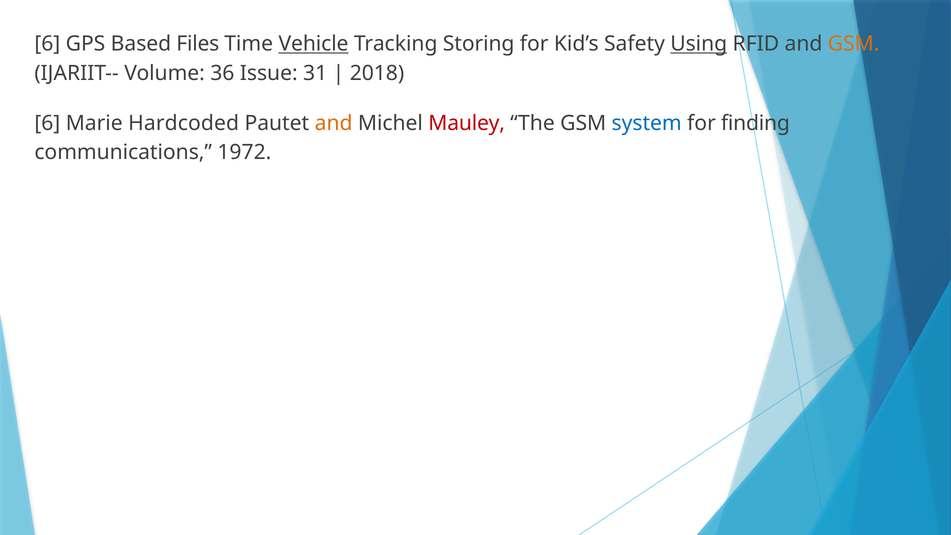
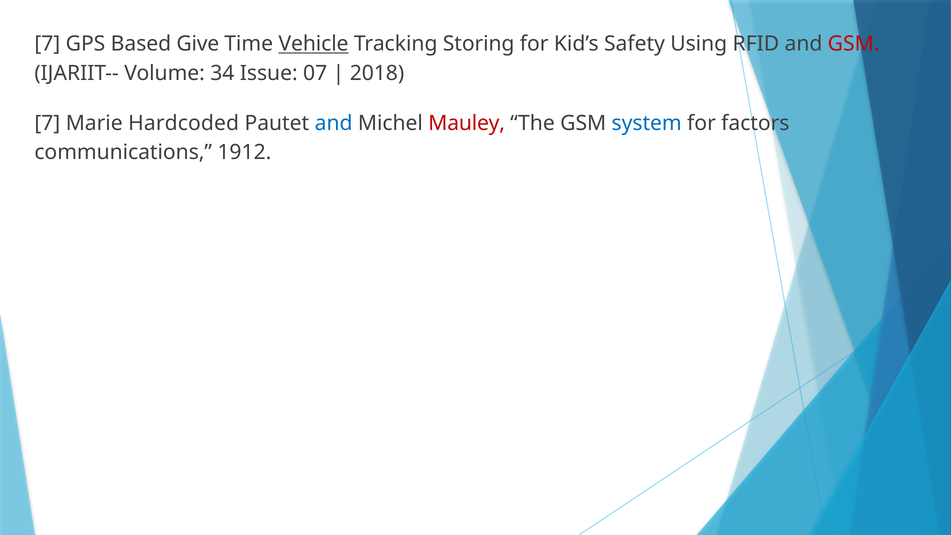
6 at (47, 44): 6 -> 7
Files: Files -> Give
Using underline: present -> none
GSM at (854, 44) colour: orange -> red
36: 36 -> 34
31: 31 -> 07
6 at (47, 123): 6 -> 7
and at (334, 123) colour: orange -> blue
finding: finding -> factors
1972: 1972 -> 1912
